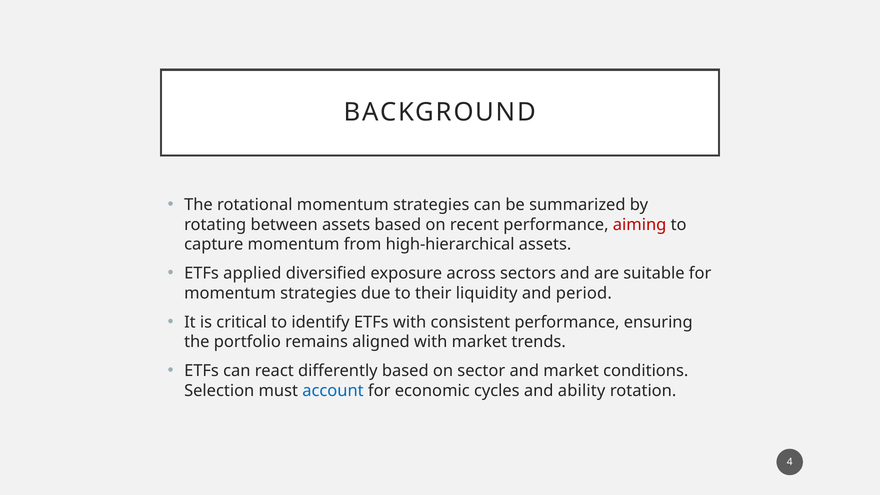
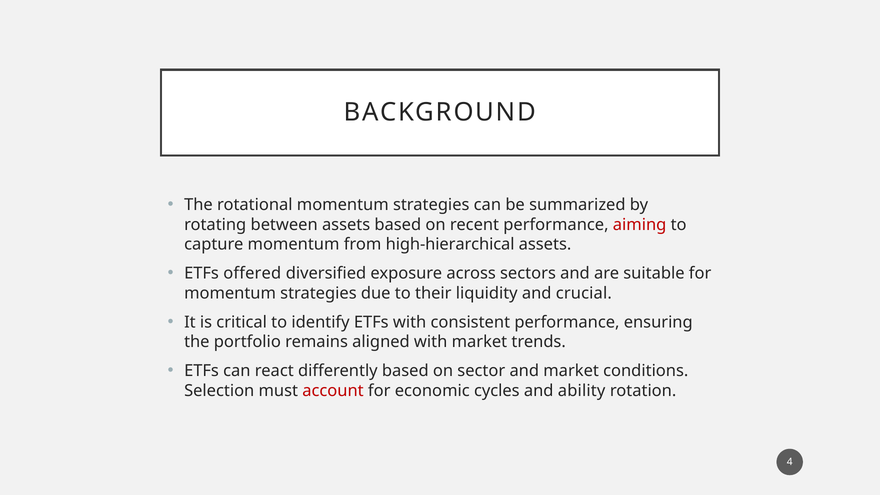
applied: applied -> offered
period: period -> crucial
account colour: blue -> red
